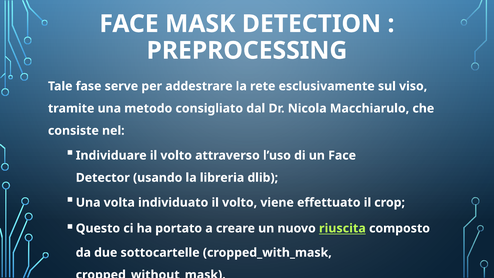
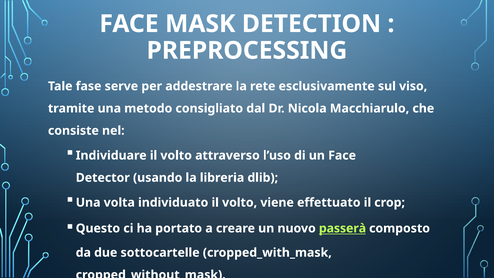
riuscita: riuscita -> passerà
